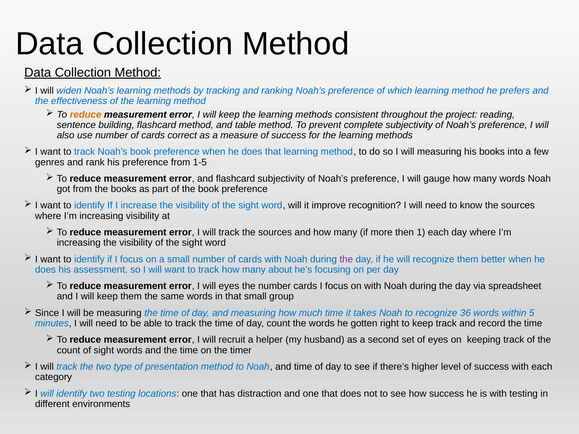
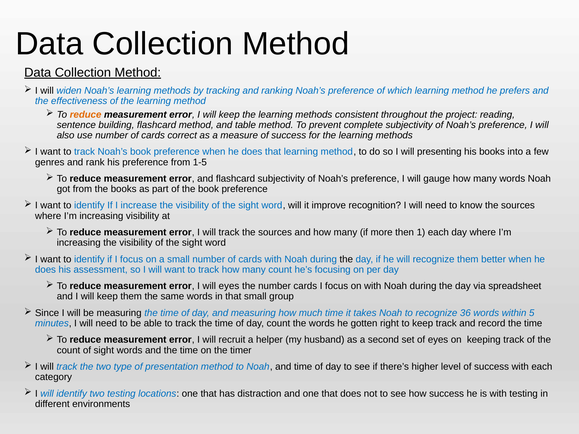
will measuring: measuring -> presenting
the at (346, 259) colour: purple -> black
many about: about -> count
